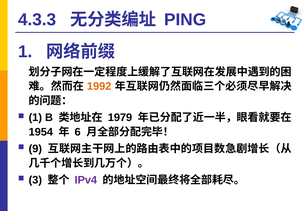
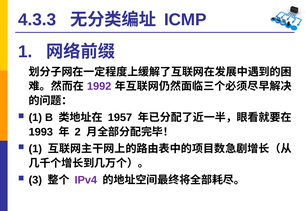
PING: PING -> ICMP
1992 colour: orange -> purple
1979: 1979 -> 1957
1954: 1954 -> 1993
6: 6 -> 2
9 at (35, 149): 9 -> 1
